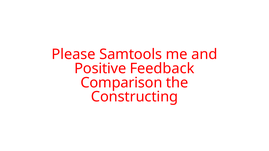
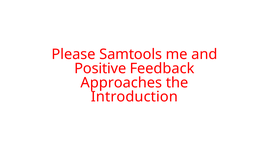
Comparison: Comparison -> Approaches
Constructing: Constructing -> Introduction
